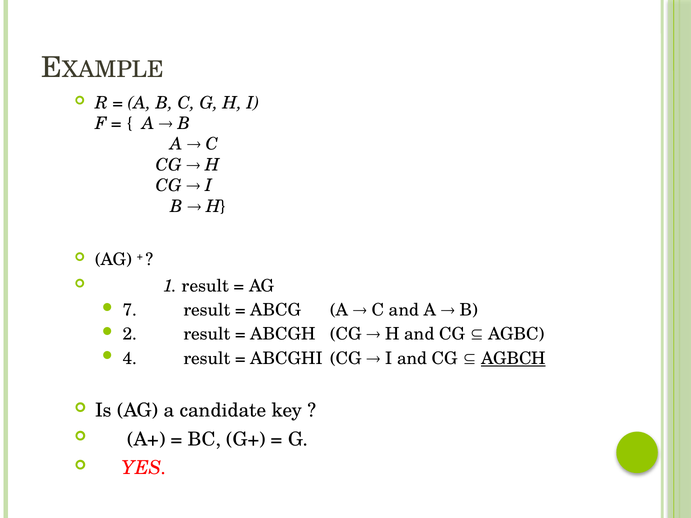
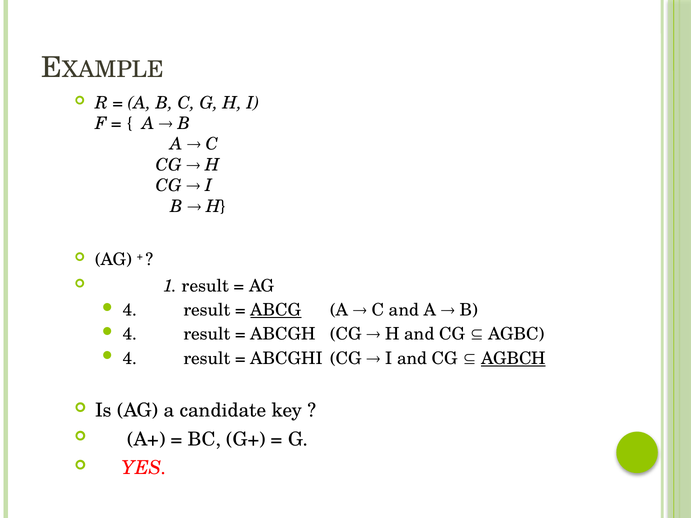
7 at (130, 310): 7 -> 4
ABCG underline: none -> present
2 at (130, 334): 2 -> 4
